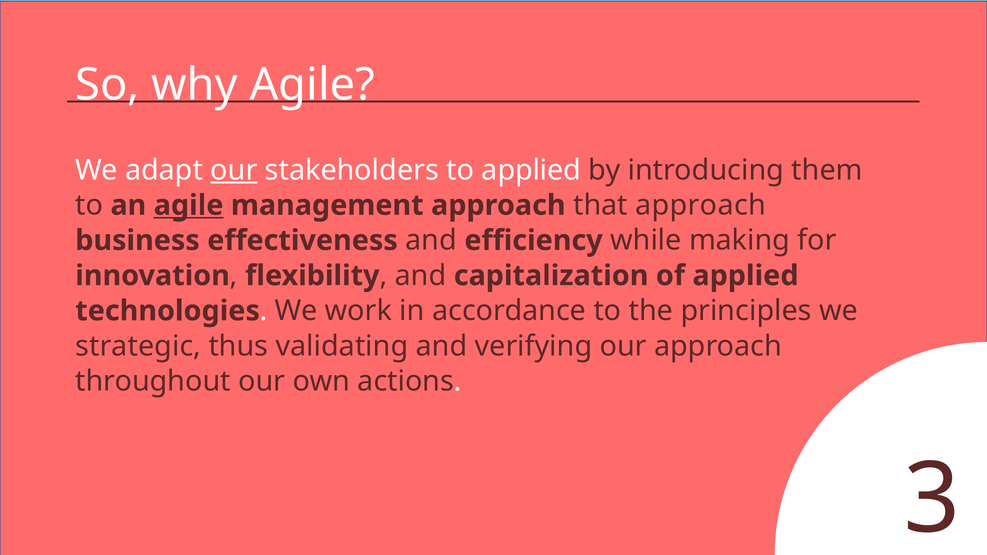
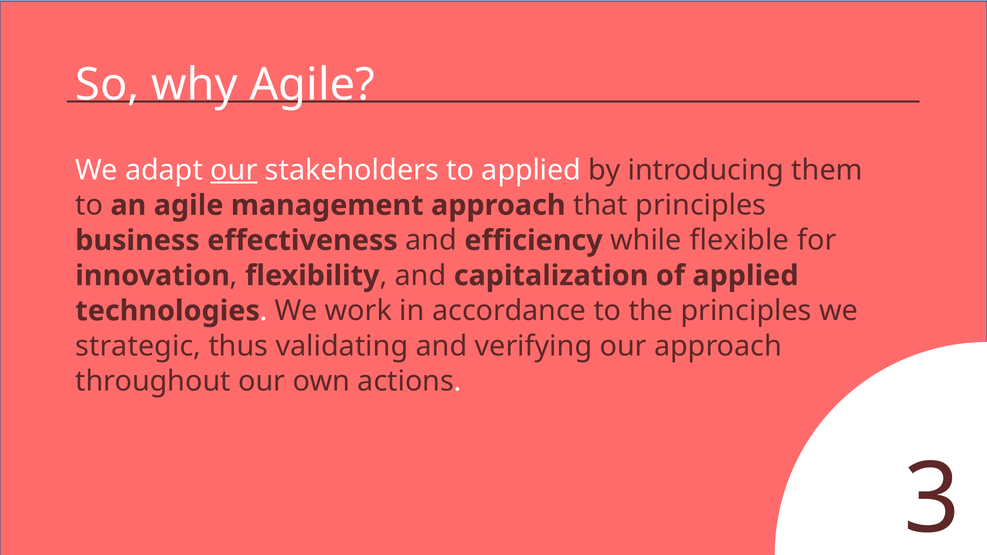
agile at (189, 205) underline: present -> none
that approach: approach -> principles
making: making -> flexible
